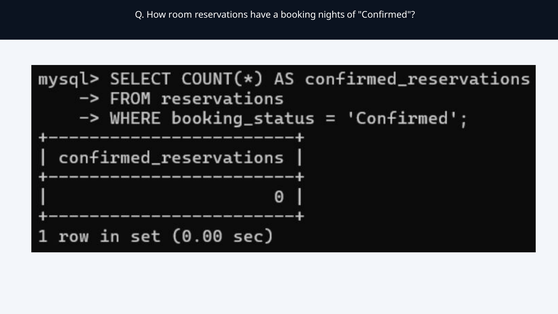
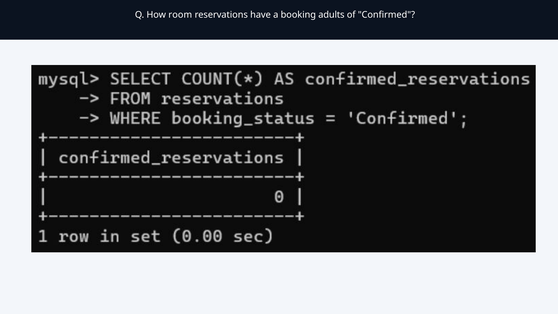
nights: nights -> adults
